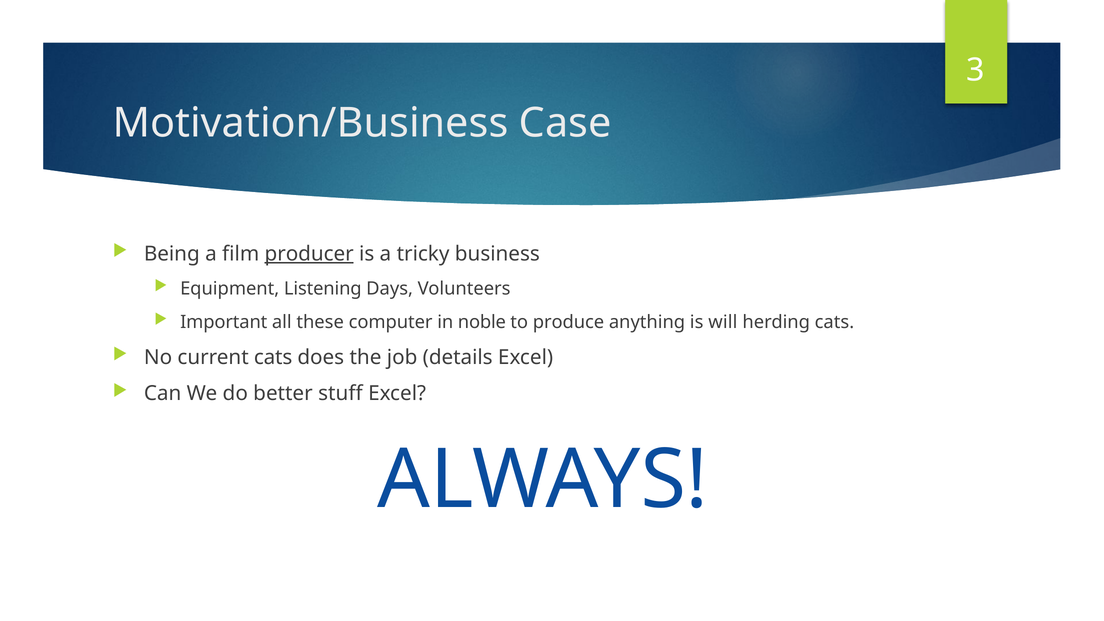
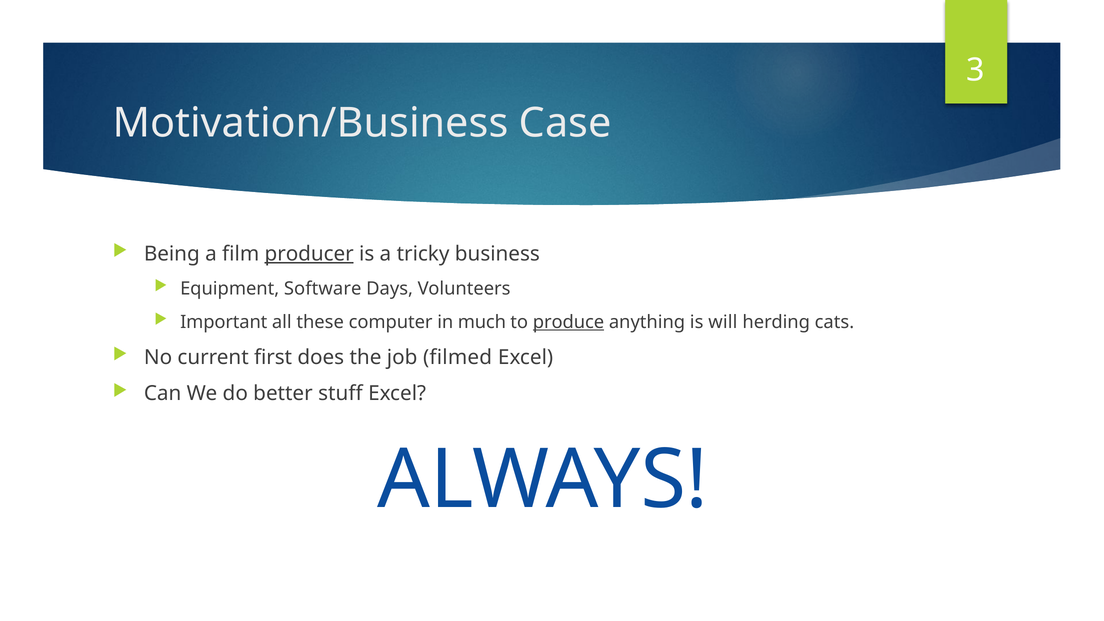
Listening: Listening -> Software
noble: noble -> much
produce underline: none -> present
current cats: cats -> first
details: details -> filmed
